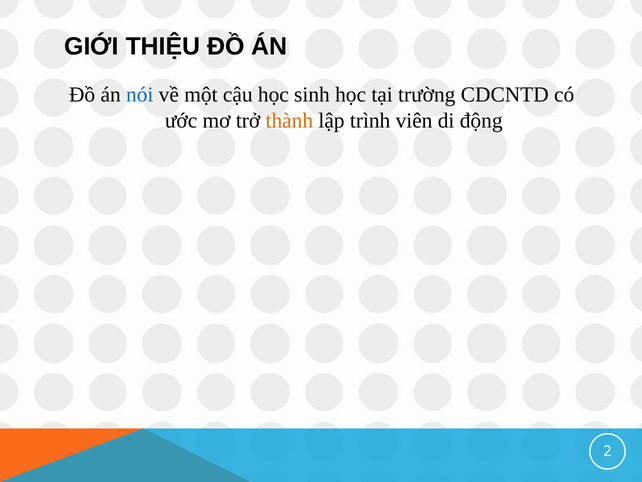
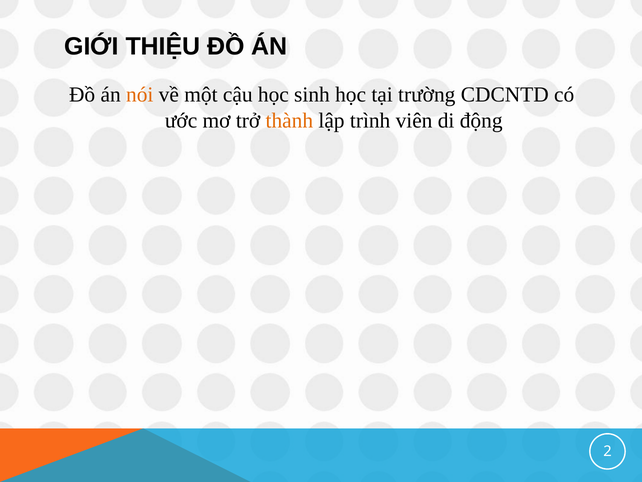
nói colour: blue -> orange
